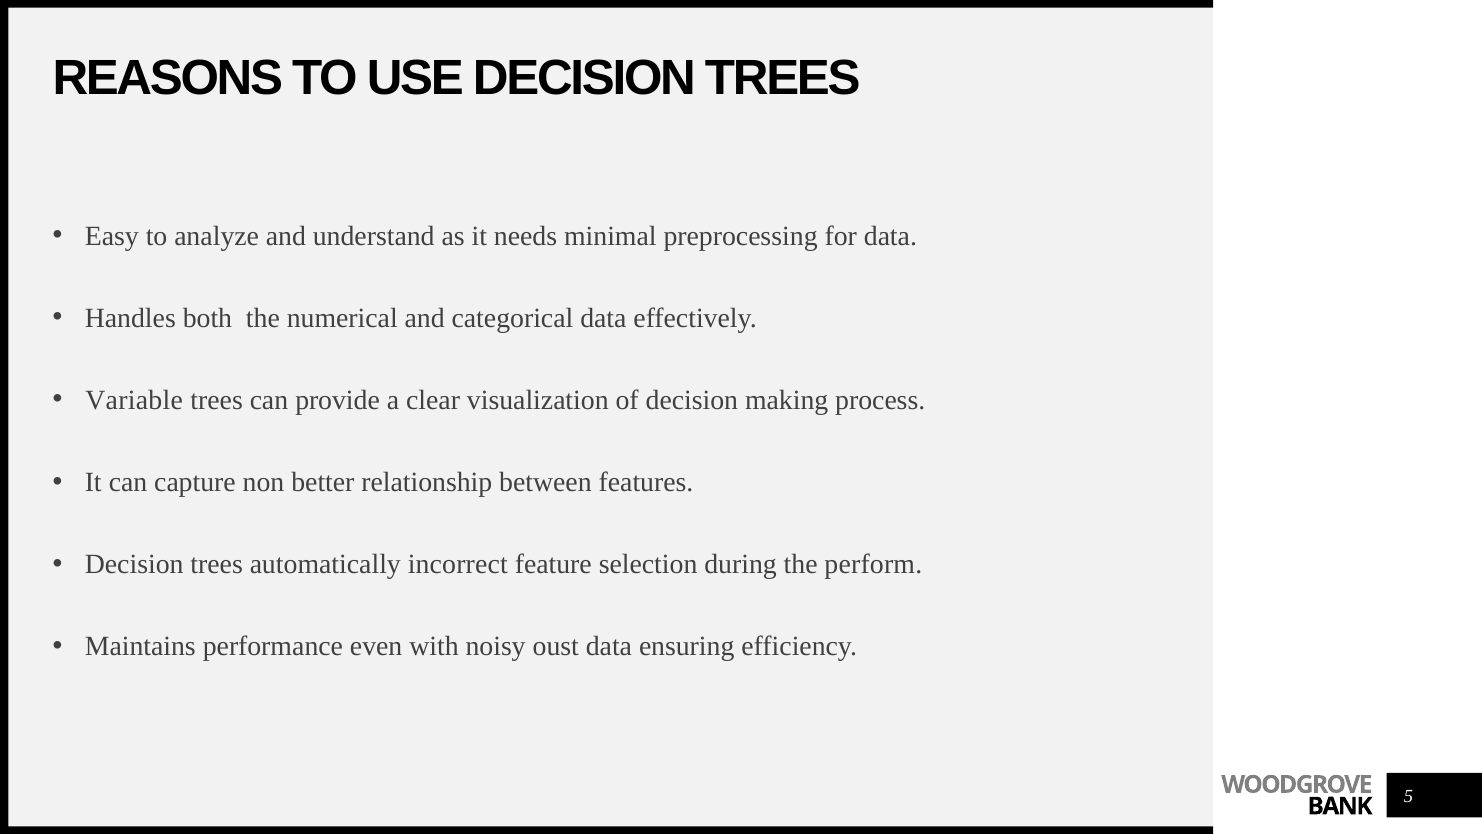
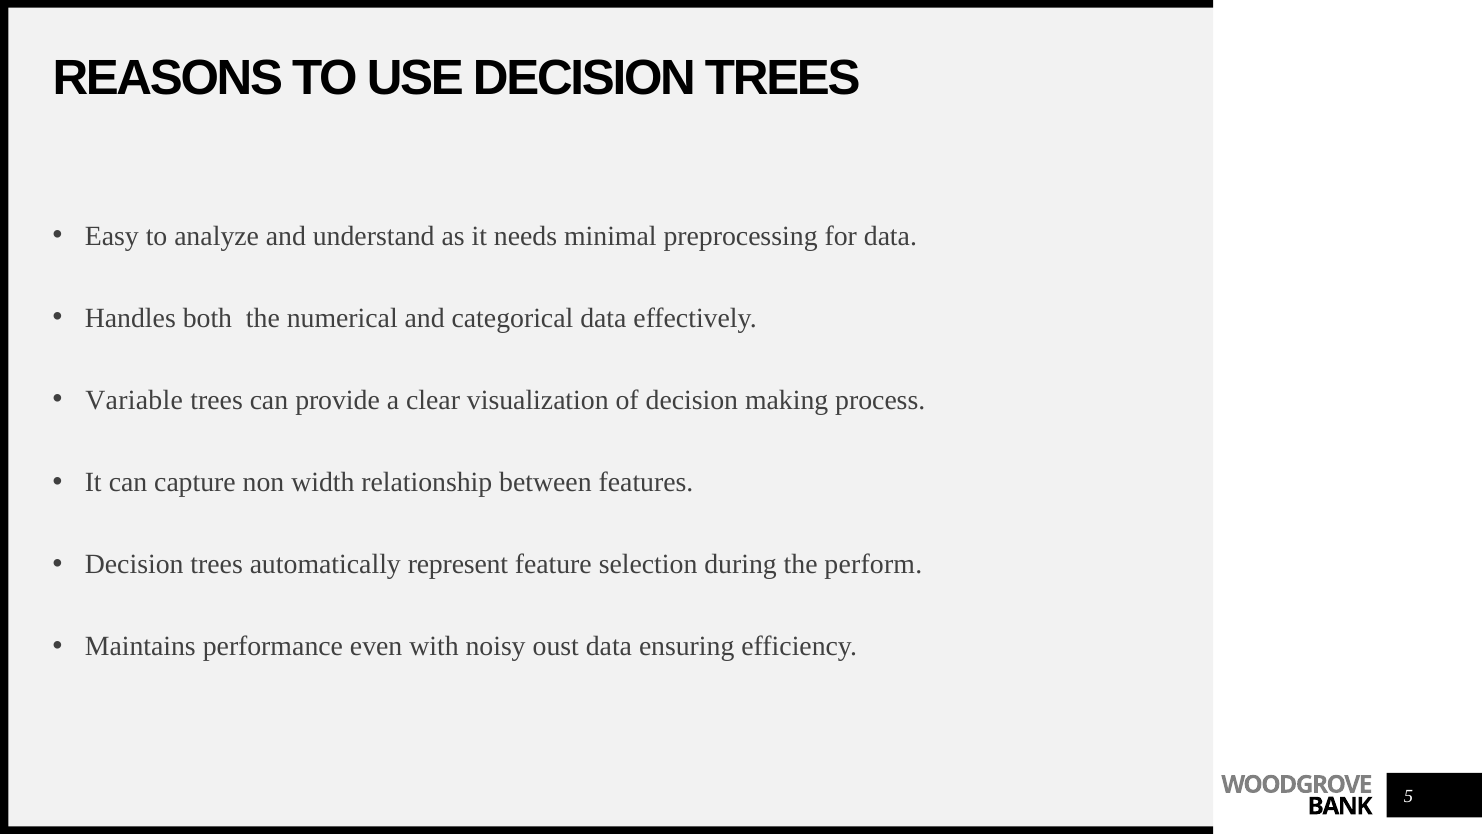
better: better -> width
incorrect: incorrect -> represent
